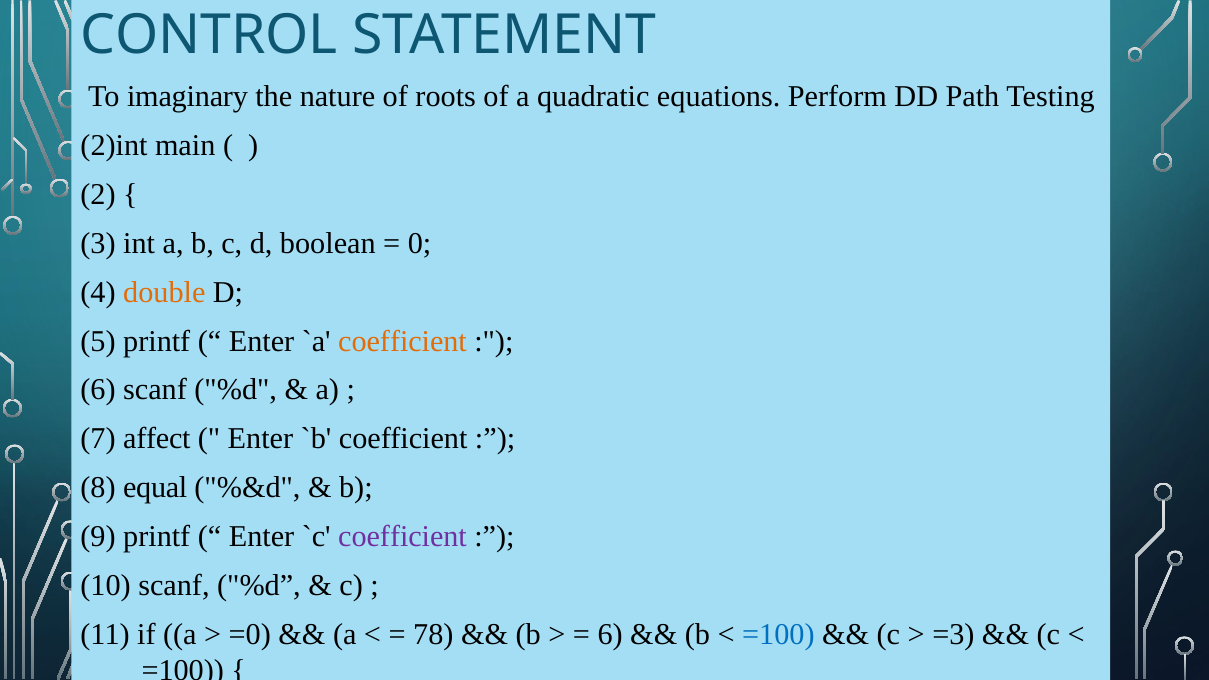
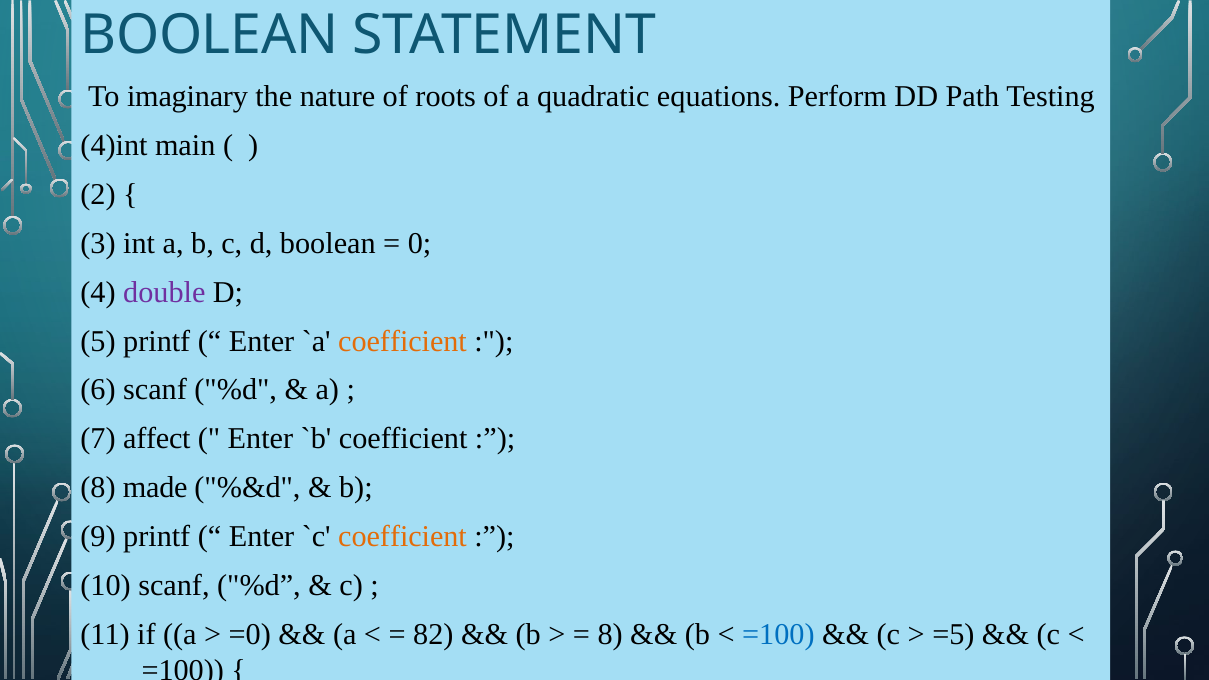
CONTROL at (209, 36): CONTROL -> BOOLEAN
2)int: 2)int -> 4)int
double colour: orange -> purple
equal: equal -> made
coefficient at (403, 537) colour: purple -> orange
78: 78 -> 82
6 at (610, 634): 6 -> 8
=3: =3 -> =5
